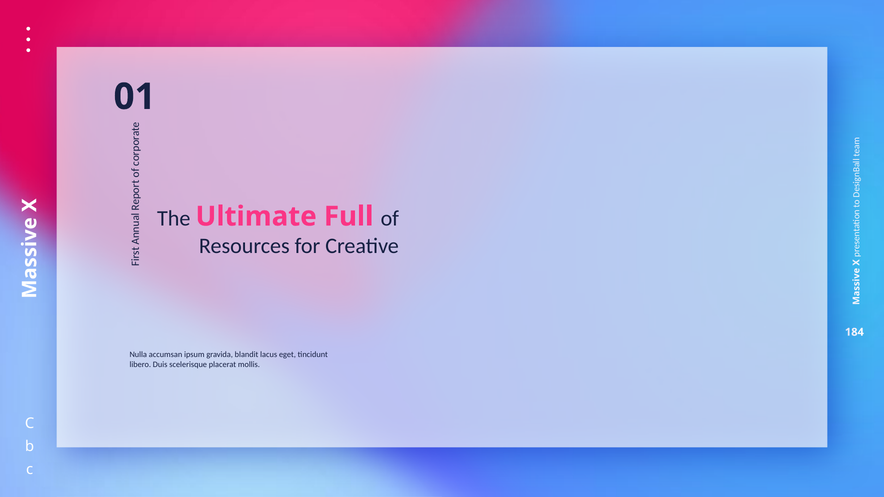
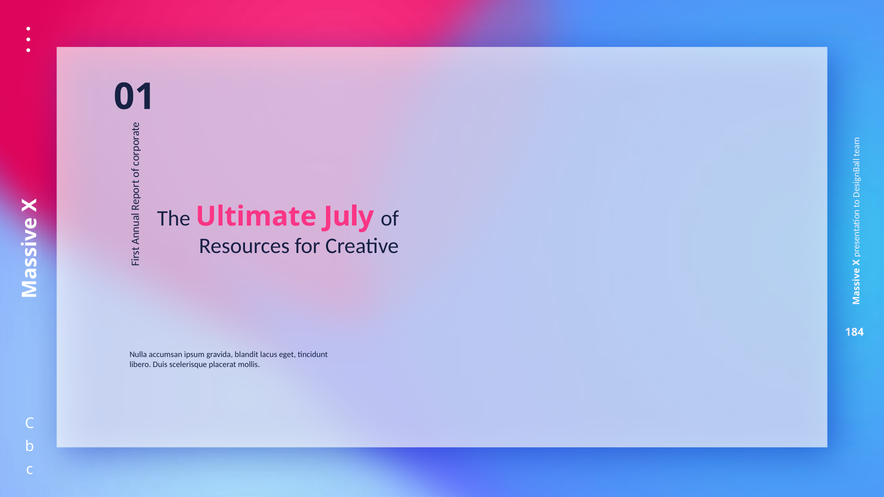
Full: Full -> July
